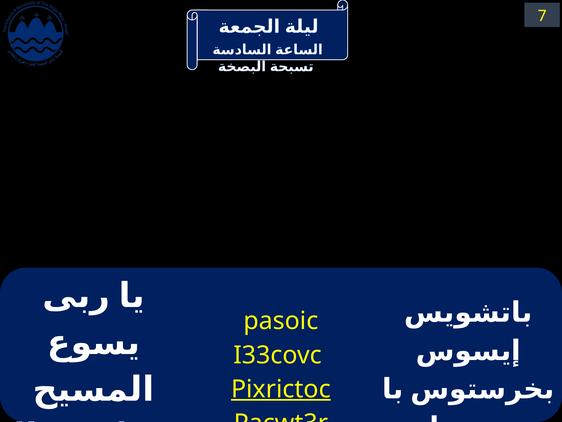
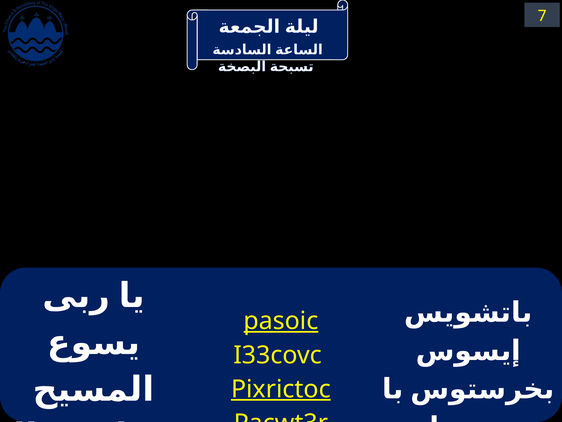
pasoic underline: none -> present
